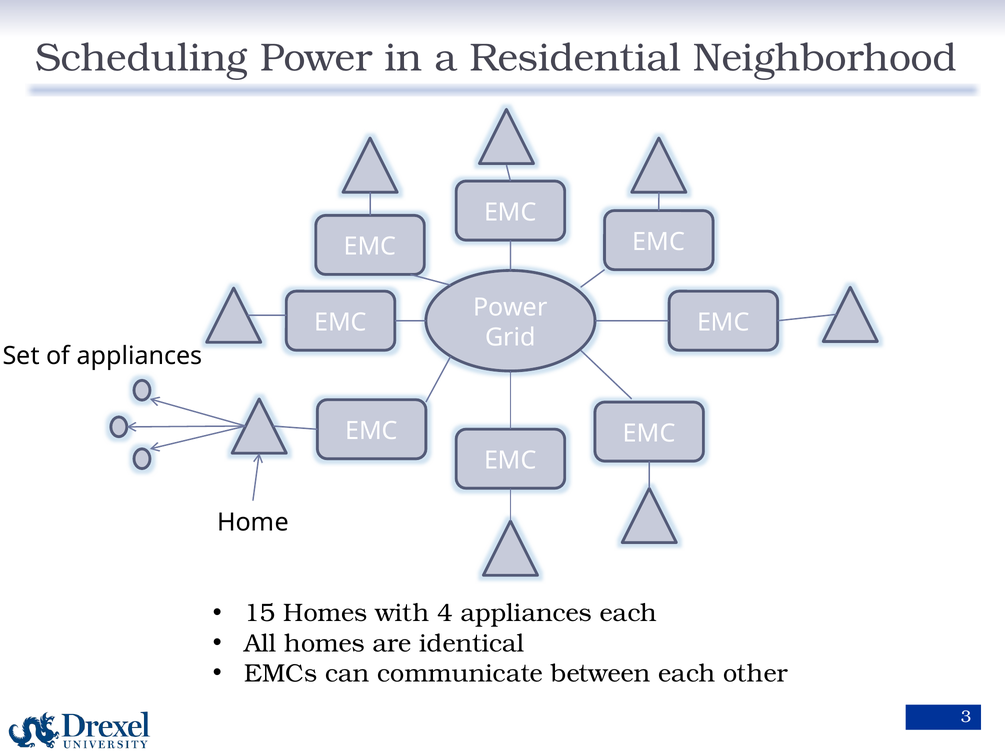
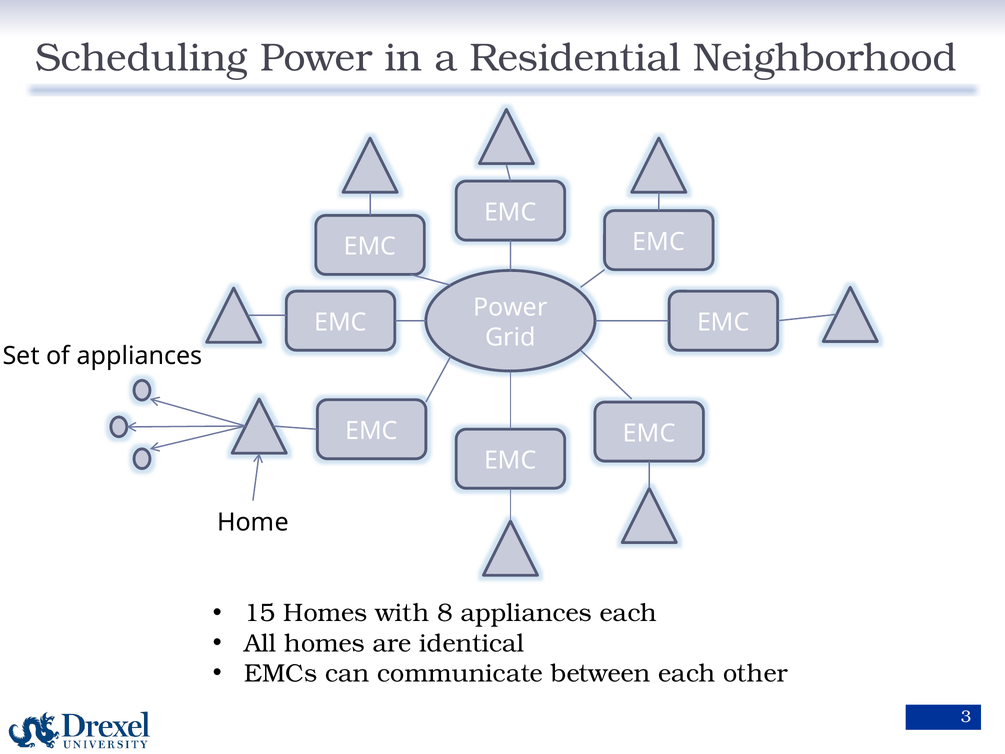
4: 4 -> 8
